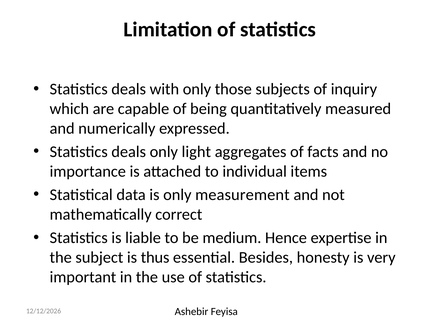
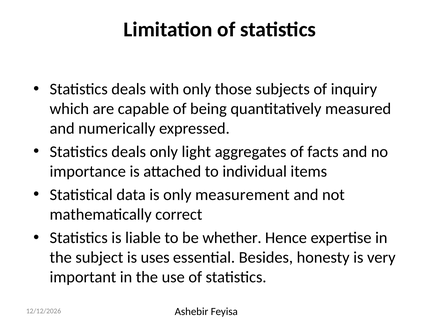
medium: medium -> whether
thus: thus -> uses
